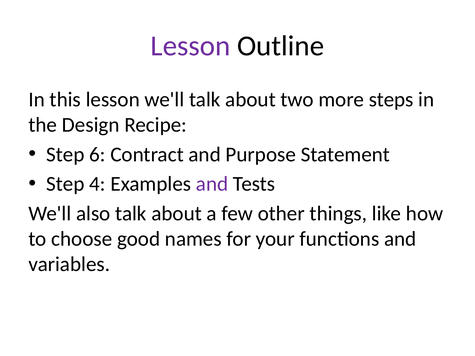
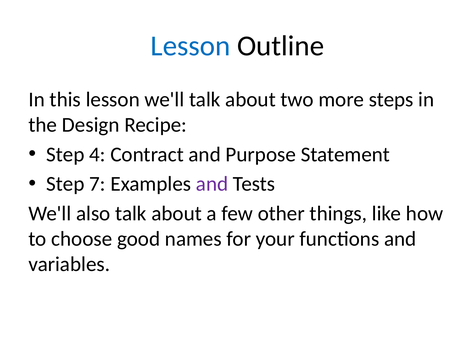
Lesson at (191, 46) colour: purple -> blue
6: 6 -> 4
4: 4 -> 7
